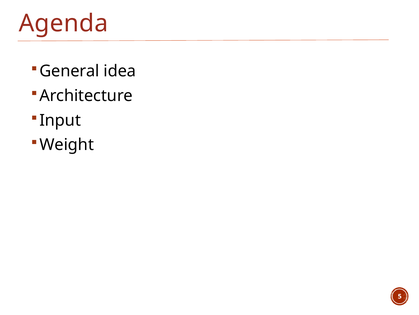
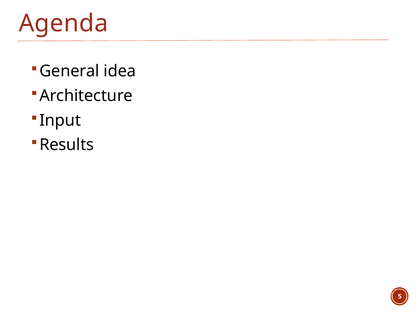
Weight: Weight -> Results
